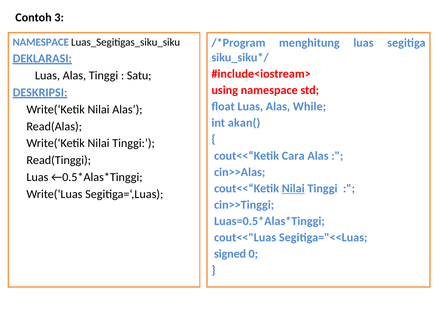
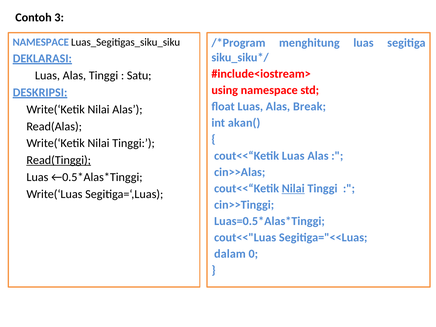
While: While -> Break
cout<<“Ketik Cara: Cara -> Luas
Read(Tinggi underline: none -> present
signed: signed -> dalam
